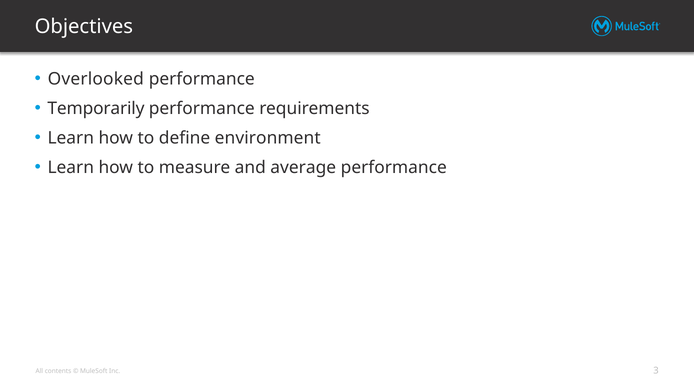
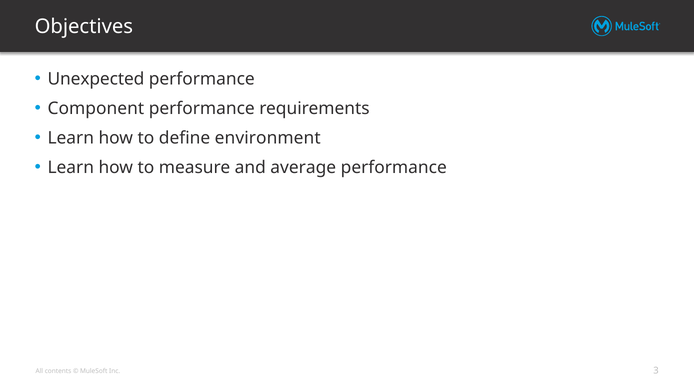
Overlooked: Overlooked -> Unexpected
Temporarily: Temporarily -> Component
